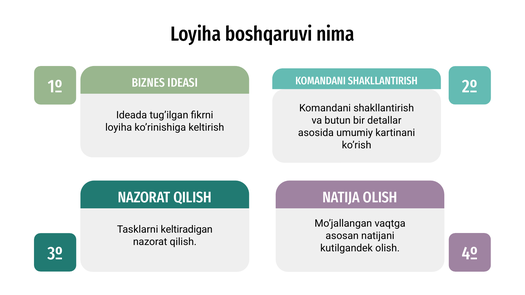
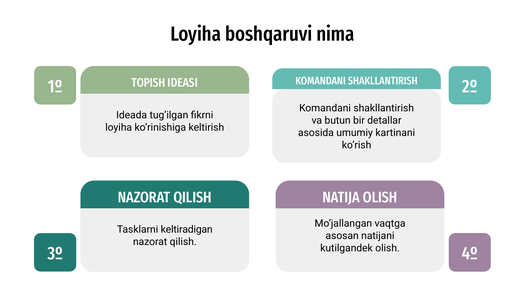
BIZNES: BIZNES -> TOPISH
